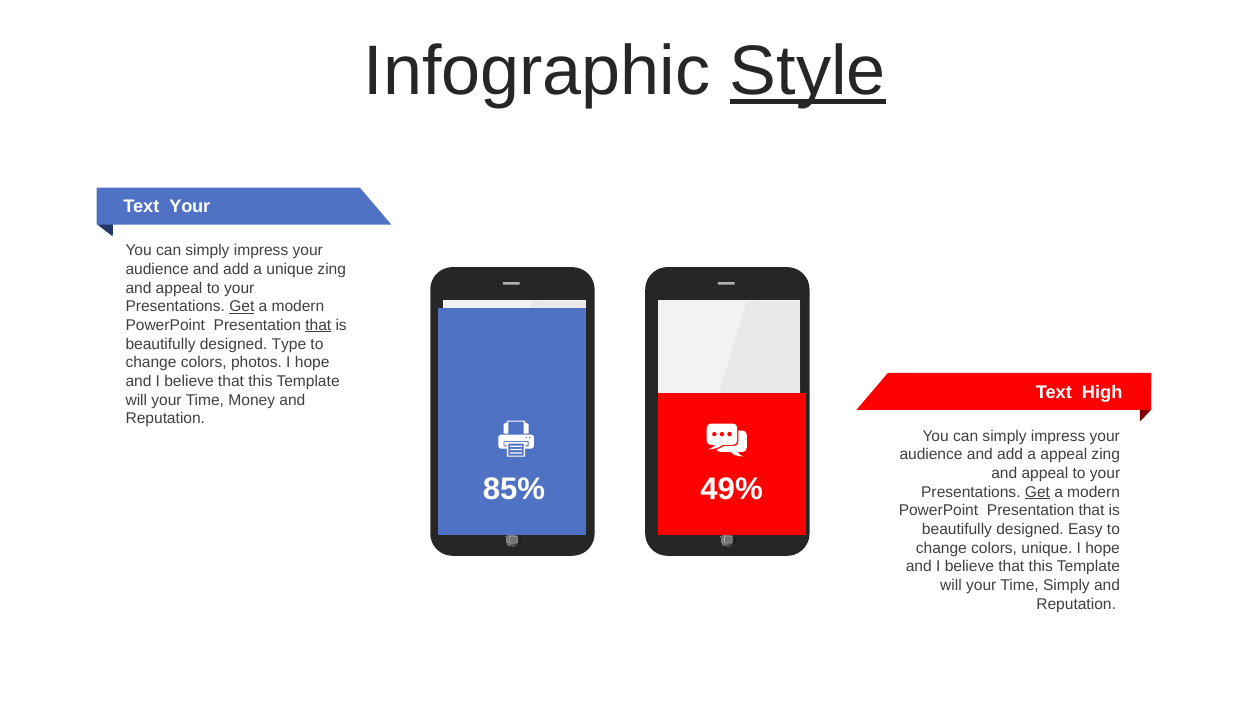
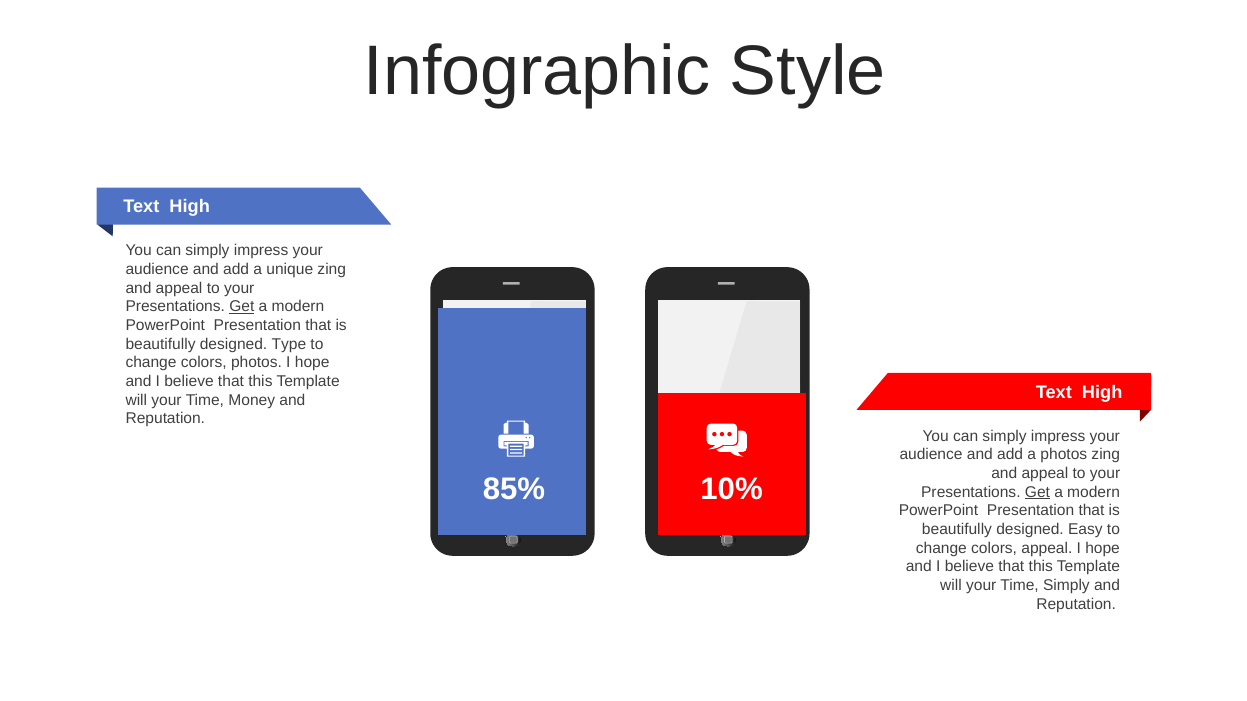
Style underline: present -> none
Your at (190, 207): Your -> High
that at (318, 325) underline: present -> none
a appeal: appeal -> photos
49%: 49% -> 10%
colors unique: unique -> appeal
